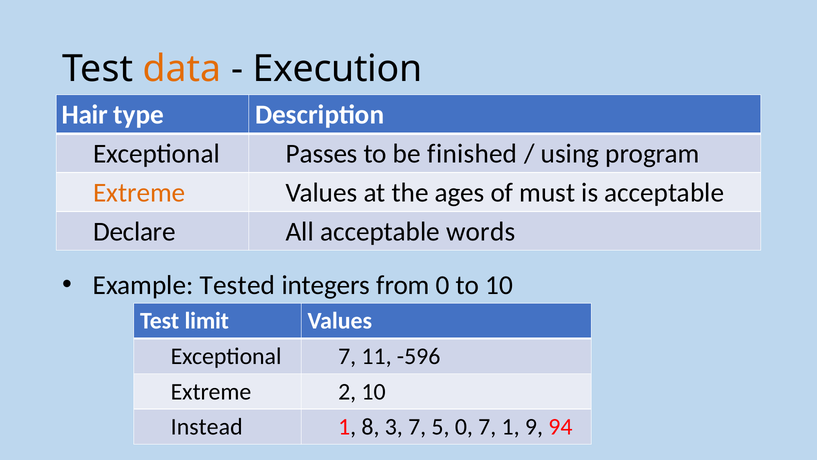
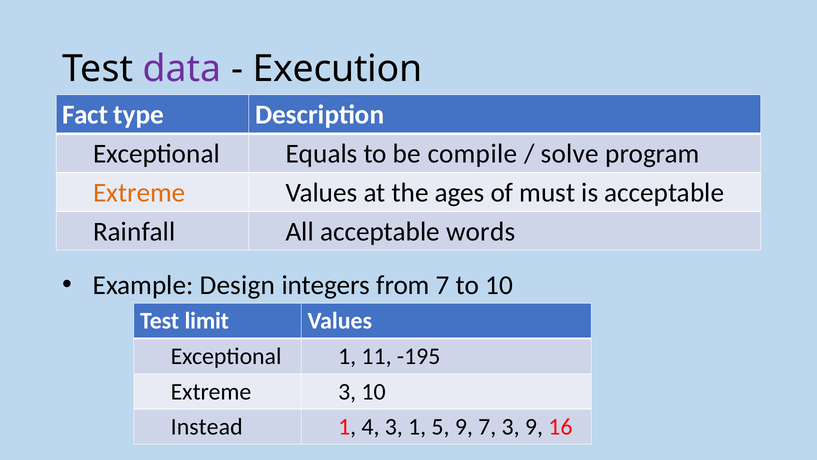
data colour: orange -> purple
Hair: Hair -> Fact
Passes: Passes -> Equals
finished: finished -> compile
using: using -> solve
Declare: Declare -> Rainfall
Tested: Tested -> Design
from 0: 0 -> 7
Exceptional 7: 7 -> 1
-596: -596 -> -195
Extreme 2: 2 -> 3
8: 8 -> 4
3 7: 7 -> 1
5 0: 0 -> 9
7 1: 1 -> 3
94: 94 -> 16
